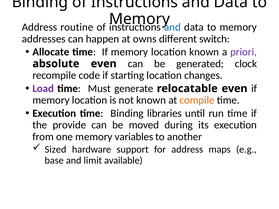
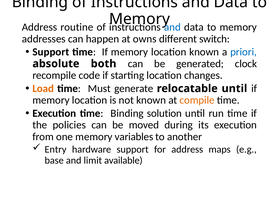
Allocate at (51, 52): Allocate -> Support
priori colour: purple -> blue
absolute even: even -> both
Load colour: purple -> orange
relocatable even: even -> until
libraries: libraries -> solution
provide: provide -> policies
Sized: Sized -> Entry
